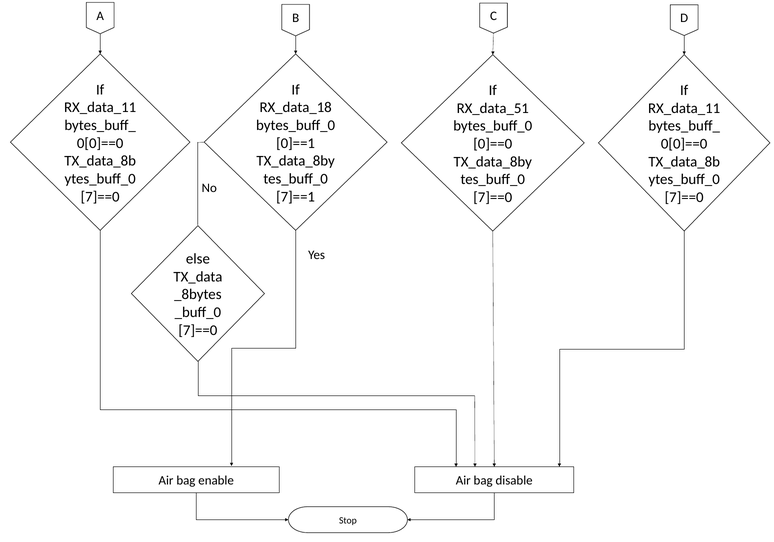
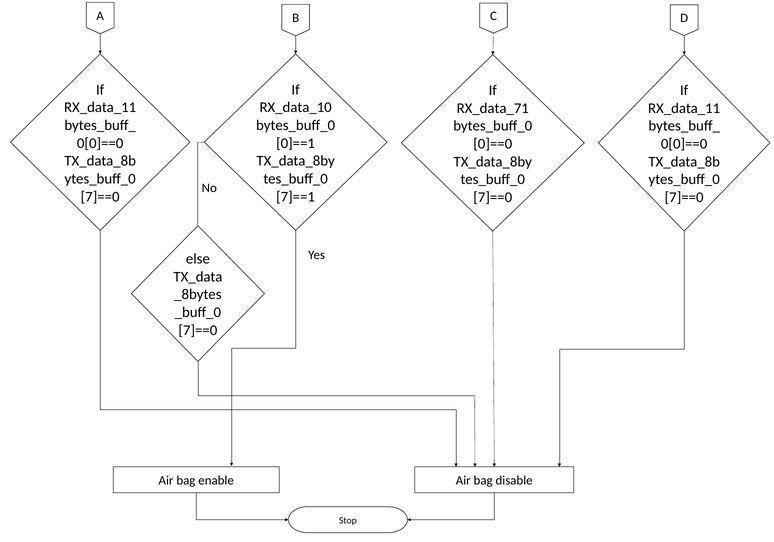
RX_data_18: RX_data_18 -> RX_data_10
RX_data_51: RX_data_51 -> RX_data_71
